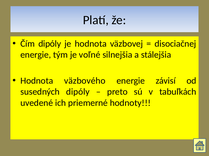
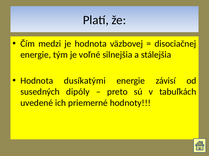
Čím dipóly: dipóly -> medzi
väzbového: väzbového -> dusíkatými
